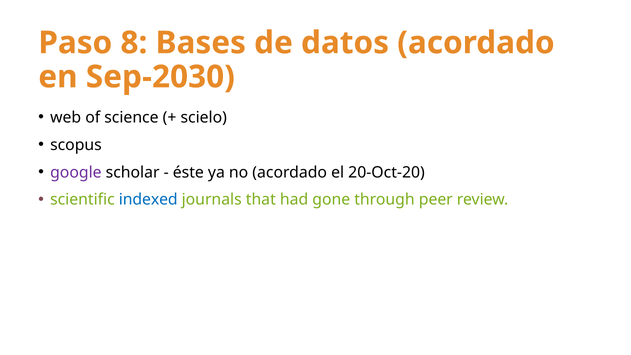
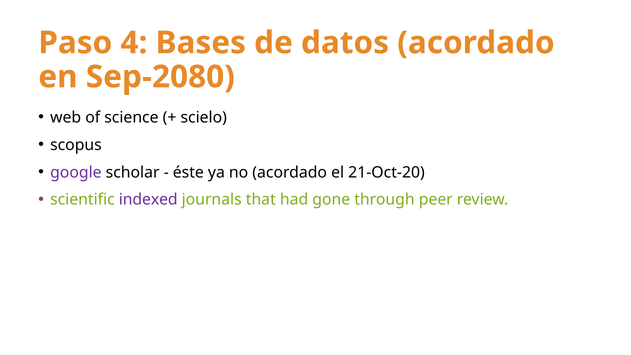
8: 8 -> 4
Sep-2030: Sep-2030 -> Sep-2080
20-Oct-20: 20-Oct-20 -> 21-Oct-20
indexed colour: blue -> purple
